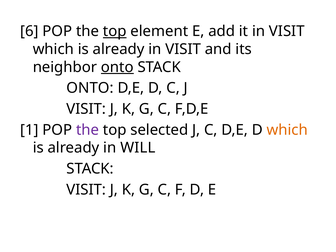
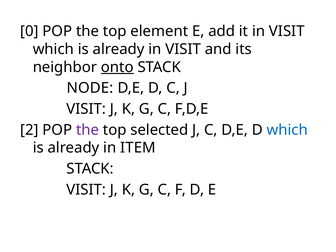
6: 6 -> 0
top at (115, 31) underline: present -> none
ONTO at (90, 88): ONTO -> NODE
1: 1 -> 2
which at (287, 130) colour: orange -> blue
WILL: WILL -> ITEM
